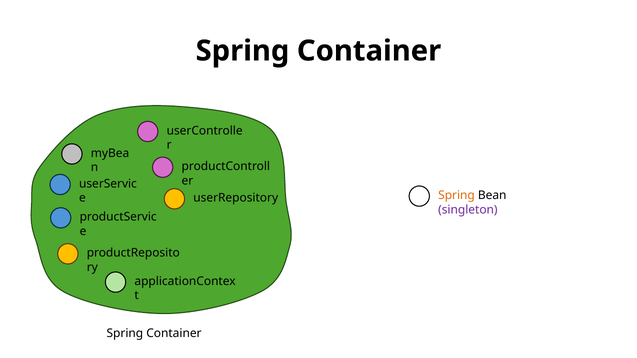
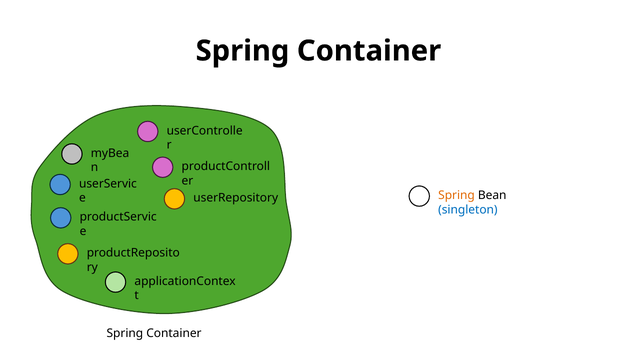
singleton colour: purple -> blue
